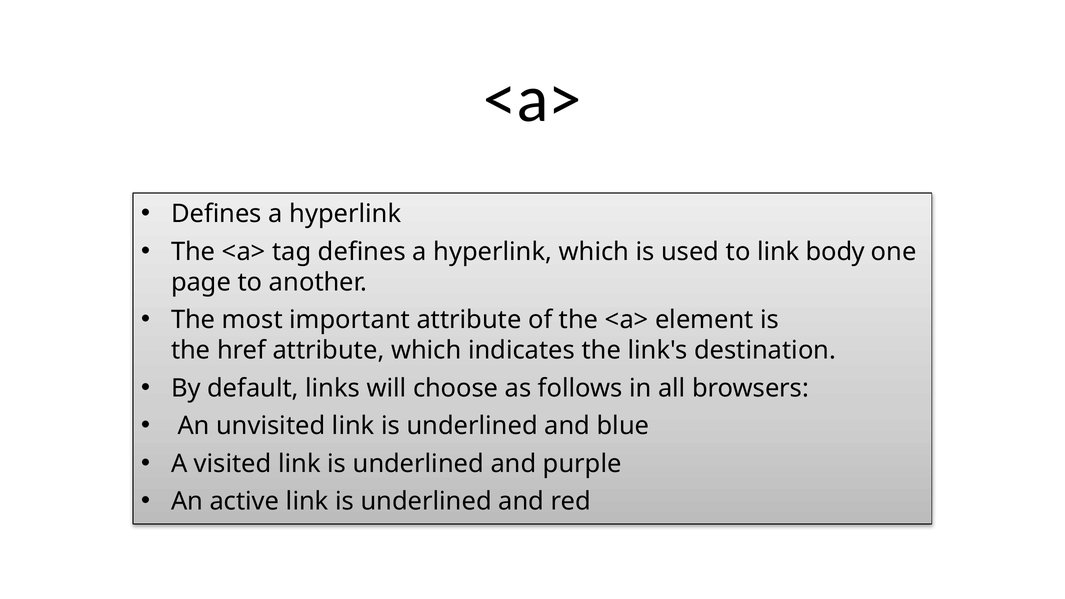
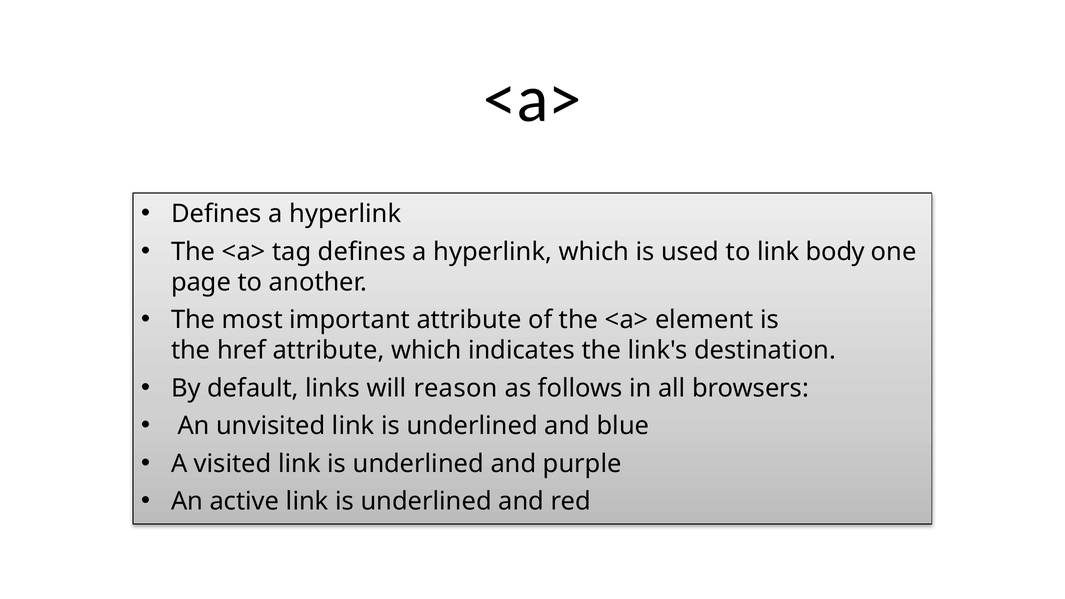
choose: choose -> reason
